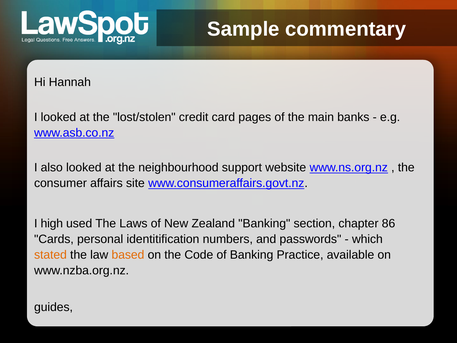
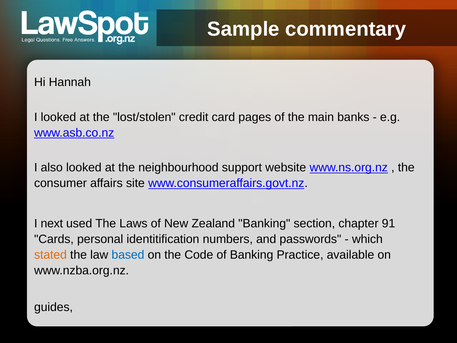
high: high -> next
86: 86 -> 91
based colour: orange -> blue
